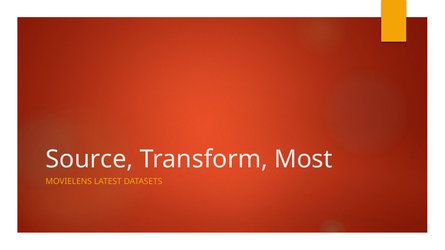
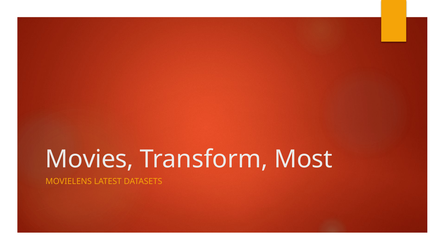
Source: Source -> Movies
